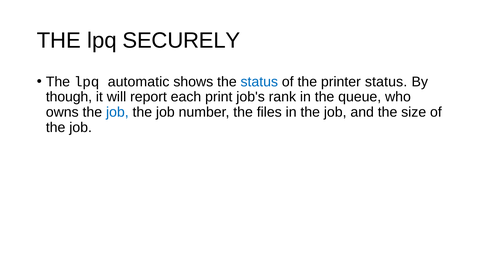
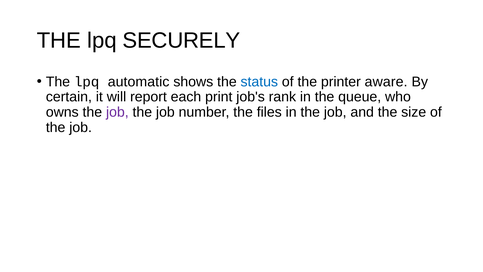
printer status: status -> aware
though: though -> certain
job at (117, 112) colour: blue -> purple
